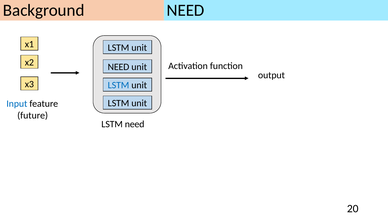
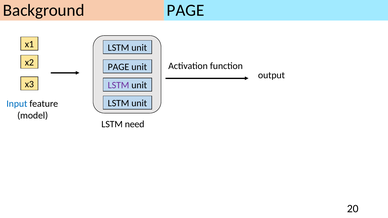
NEED at (186, 10): NEED -> PAGE
NEED at (118, 67): NEED -> PAGE
LSTM at (118, 85) colour: blue -> purple
future: future -> model
